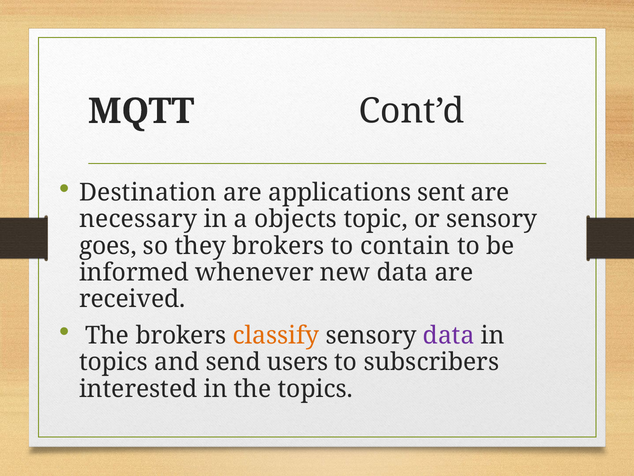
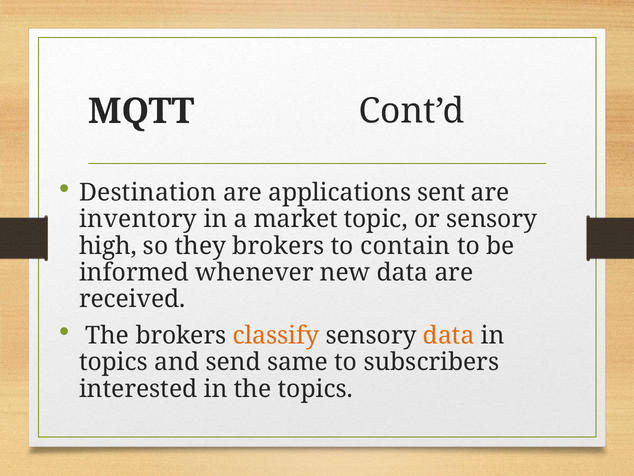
necessary: necessary -> inventory
objects: objects -> market
goes: goes -> high
data at (449, 335) colour: purple -> orange
users: users -> same
